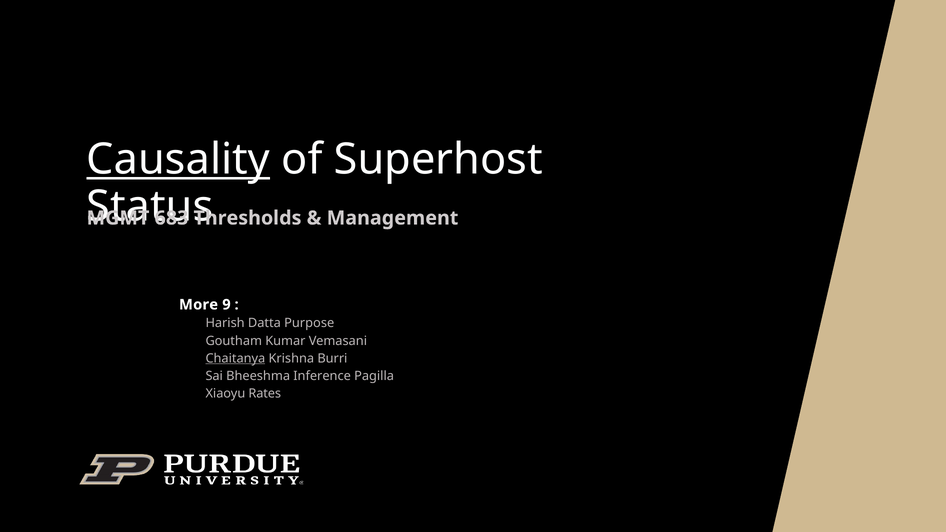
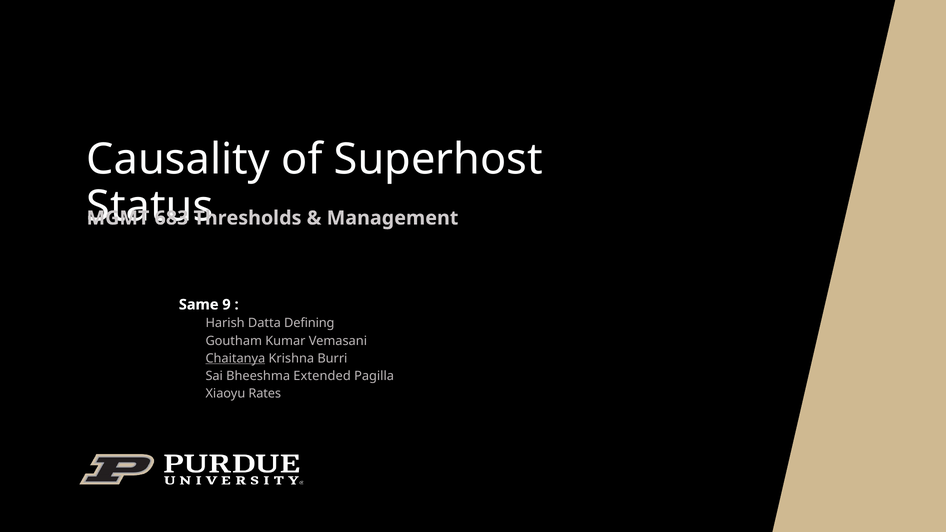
Causality underline: present -> none
More: More -> Same
Purpose: Purpose -> Defining
Inference: Inference -> Extended
